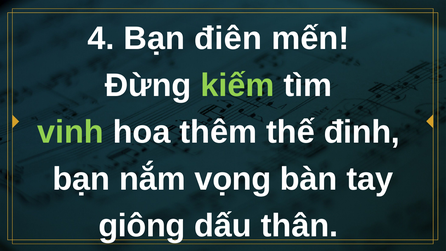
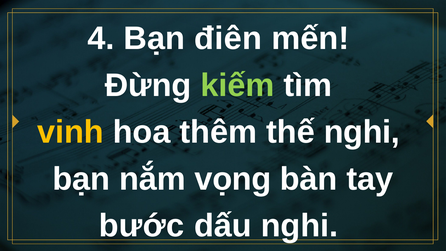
vinh colour: light green -> yellow
thế đinh: đinh -> nghi
giông: giông -> bước
dấu thân: thân -> nghi
